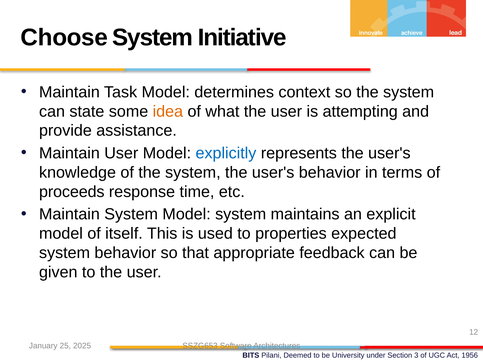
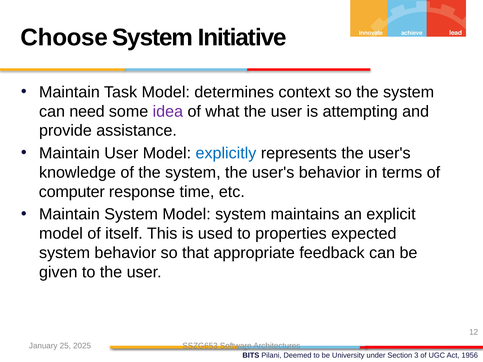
state: state -> need
idea colour: orange -> purple
proceeds: proceeds -> computer
